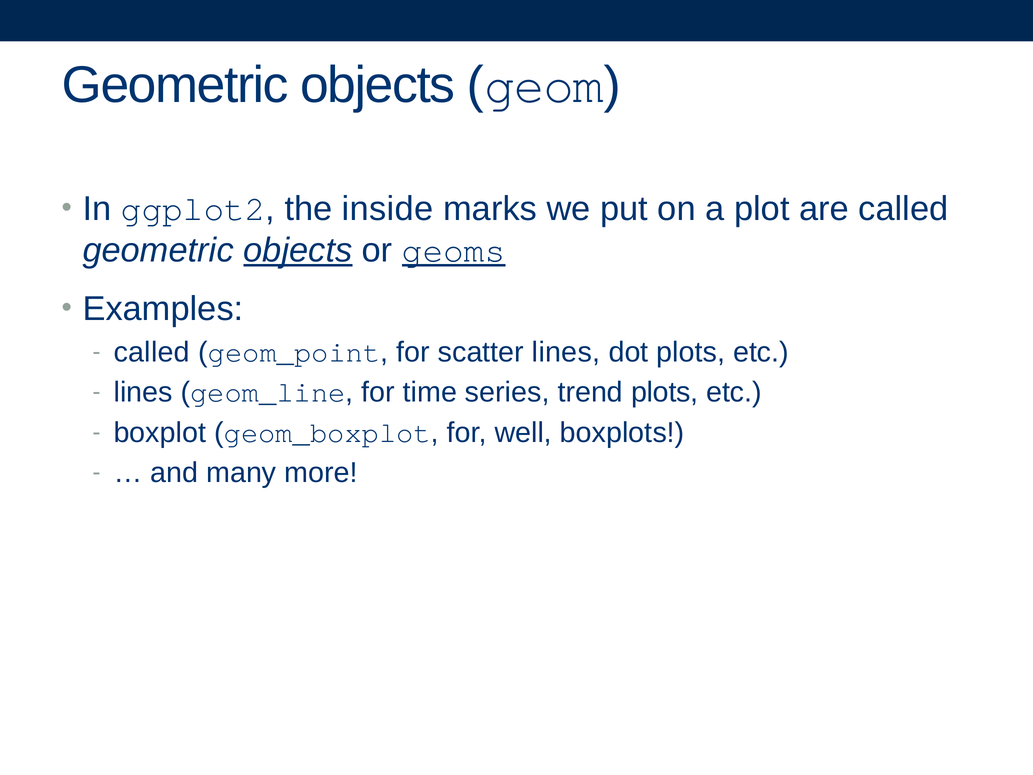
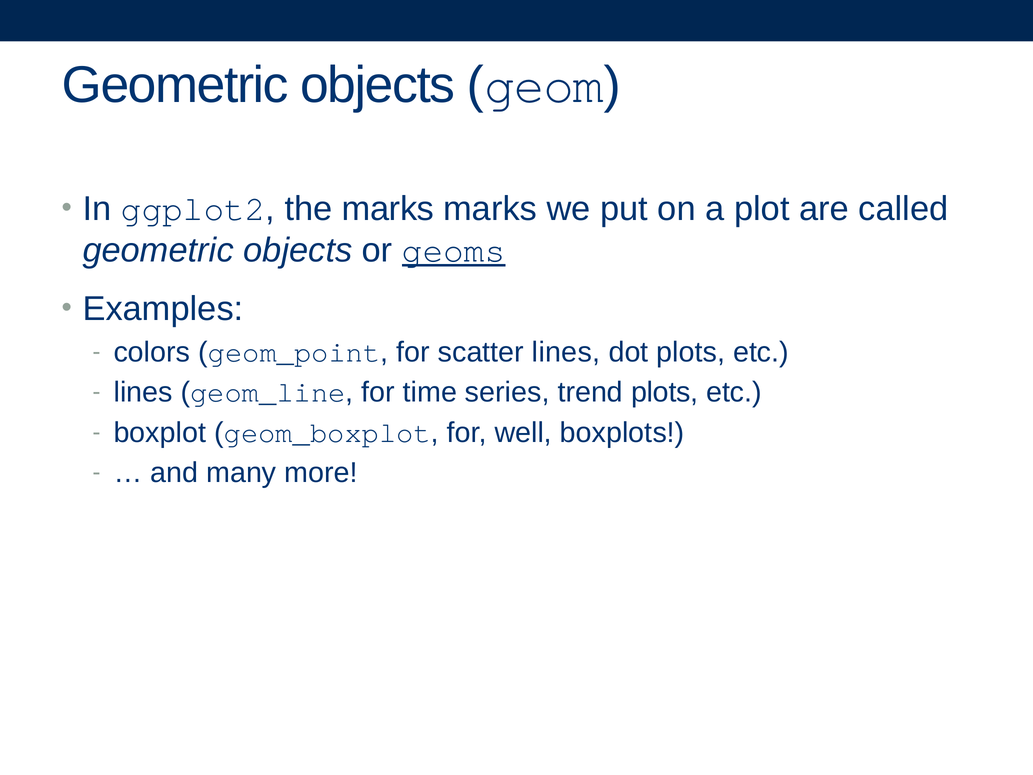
the inside: inside -> marks
objects at (298, 250) underline: present -> none
called at (152, 352): called -> colors
